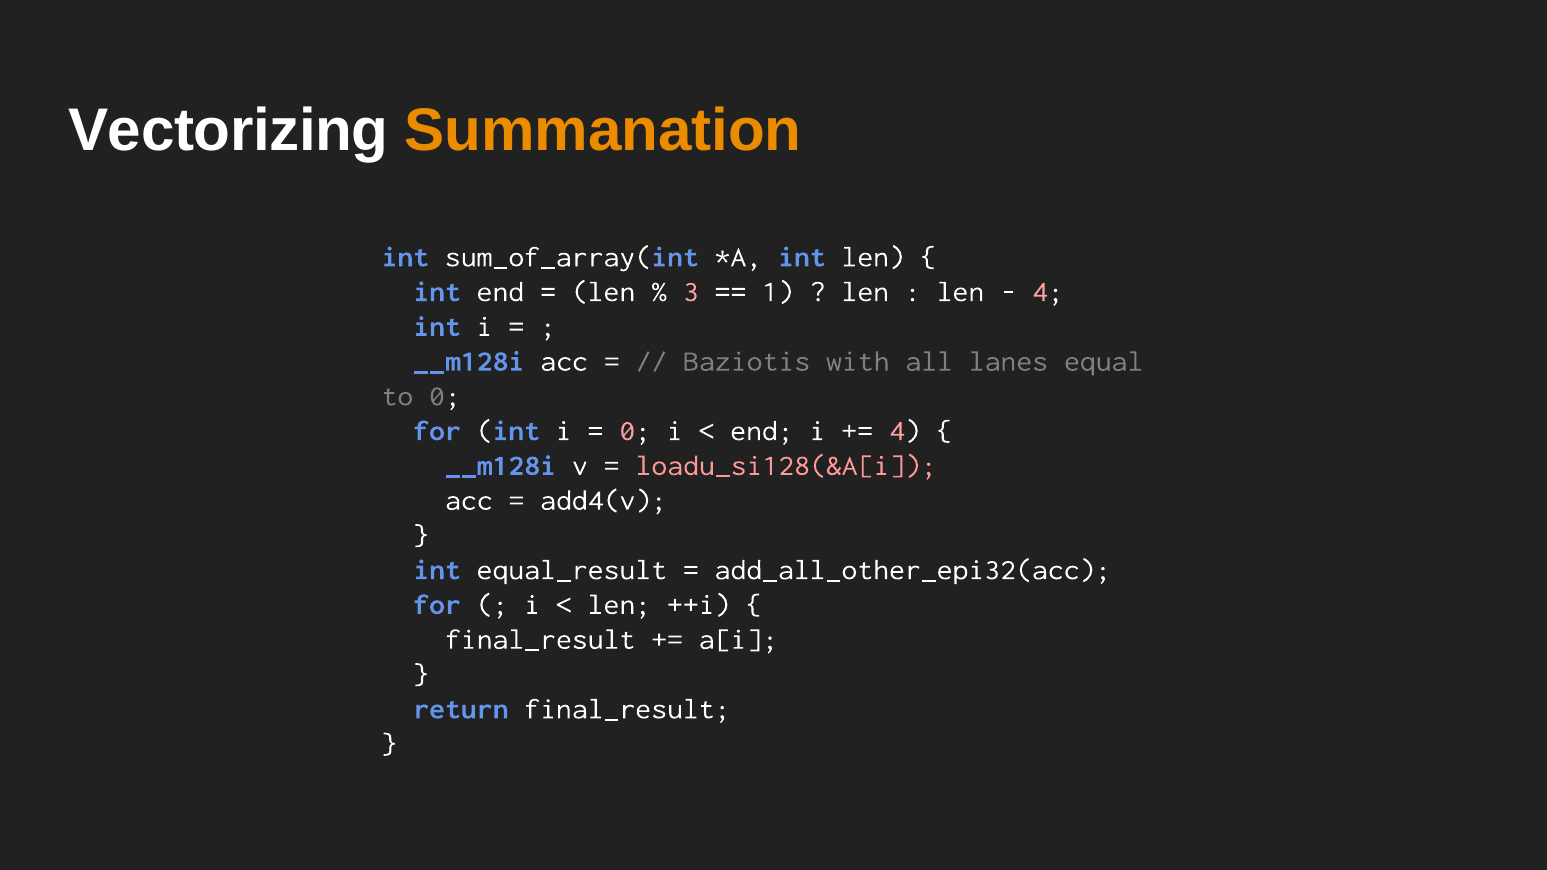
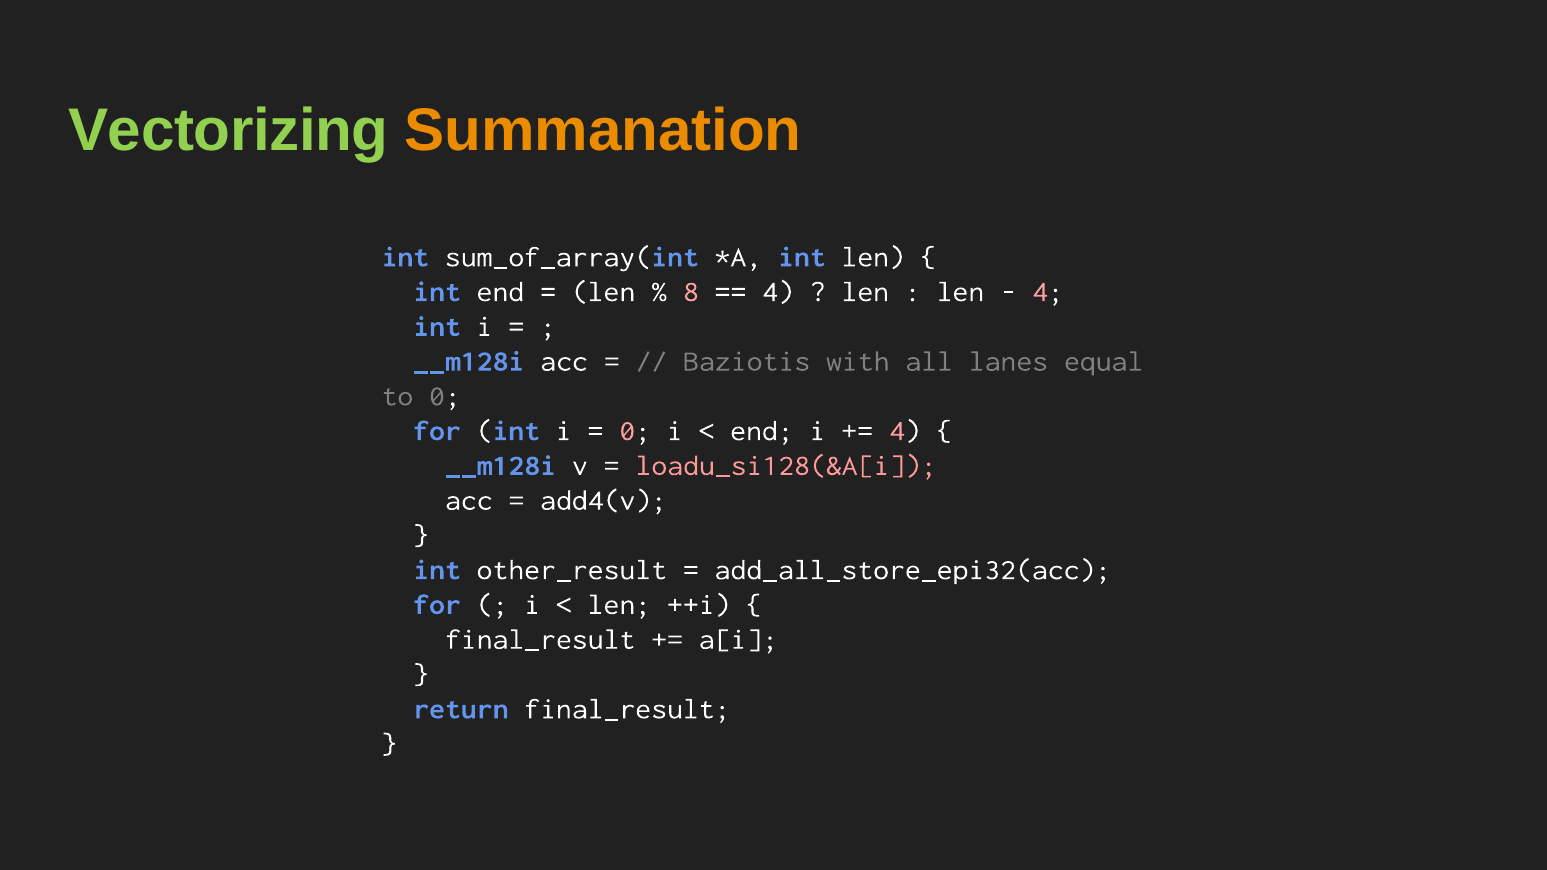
Vectorizing colour: white -> light green
3: 3 -> 8
1 at (778, 292): 1 -> 4
equal_result: equal_result -> other_result
add_all_other_epi32(acc: add_all_other_epi32(acc -> add_all_store_epi32(acc
